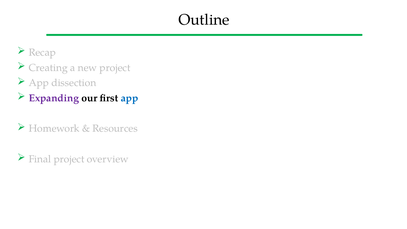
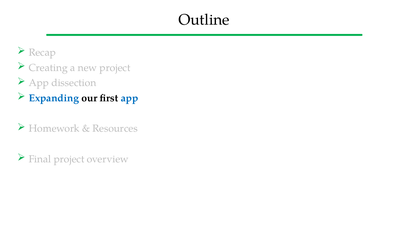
Expanding colour: purple -> blue
